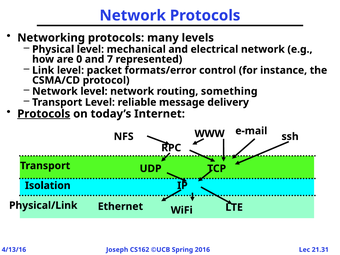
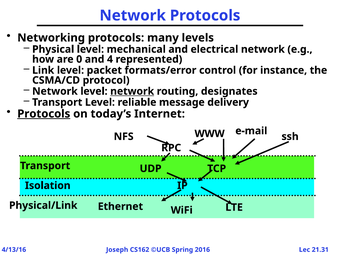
7: 7 -> 4
network at (132, 91) underline: none -> present
something: something -> designates
